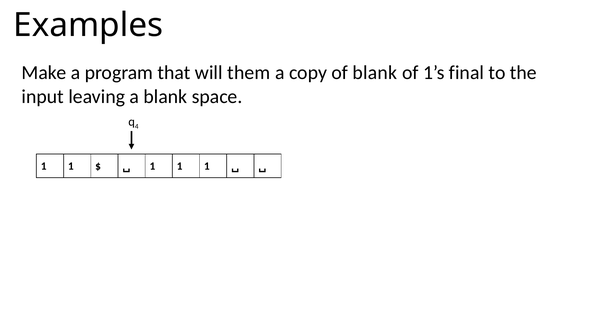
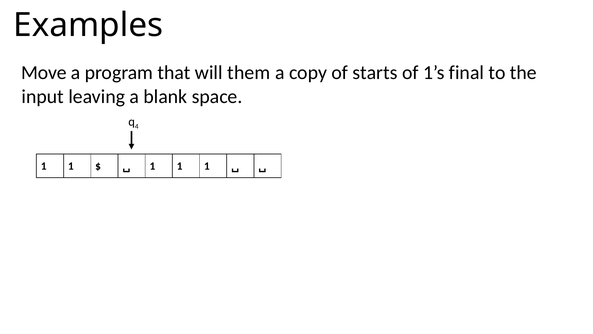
Make: Make -> Move
of blank: blank -> starts
